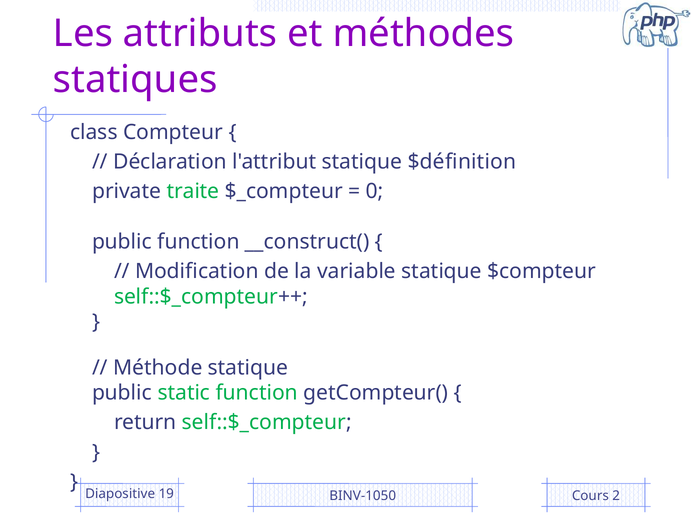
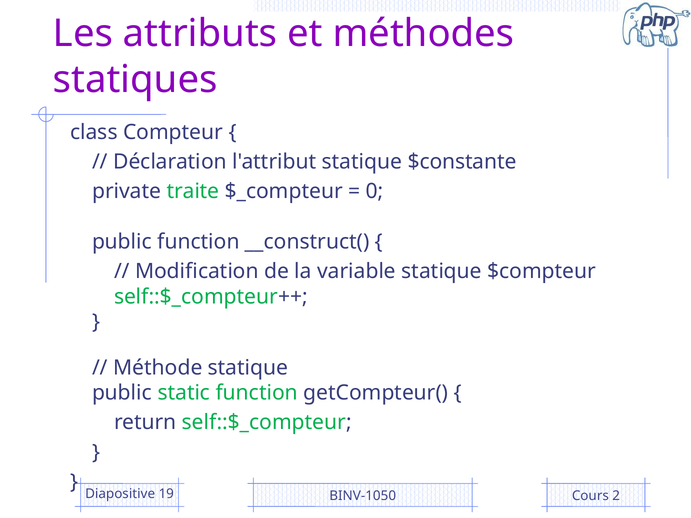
$définition: $définition -> $constante
